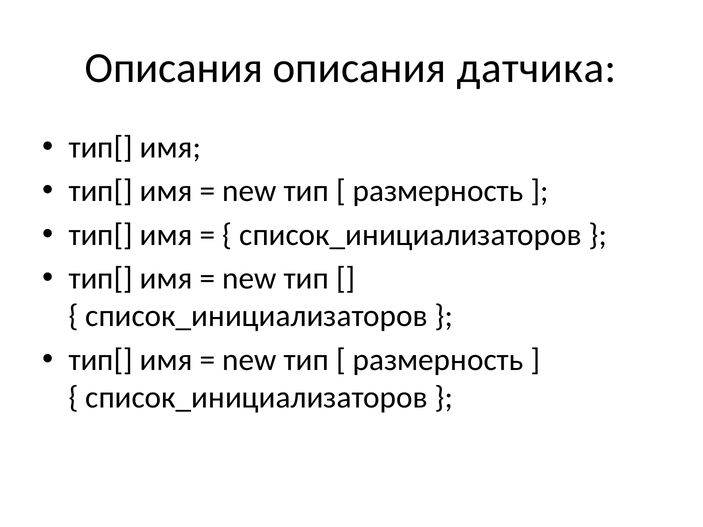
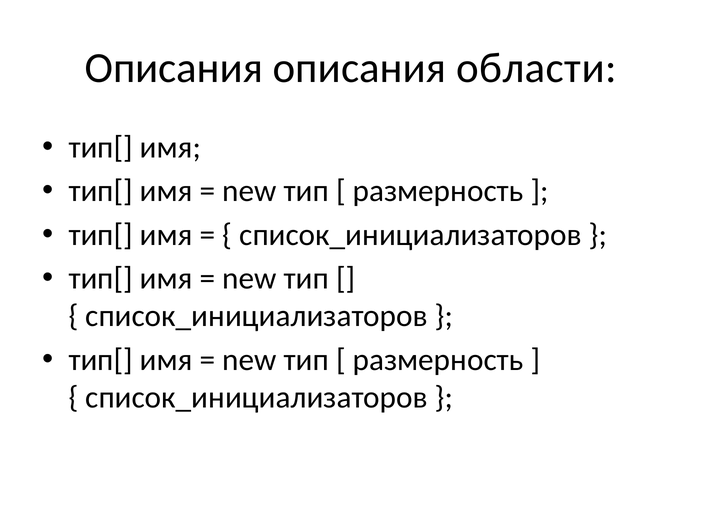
датчика: датчика -> области
